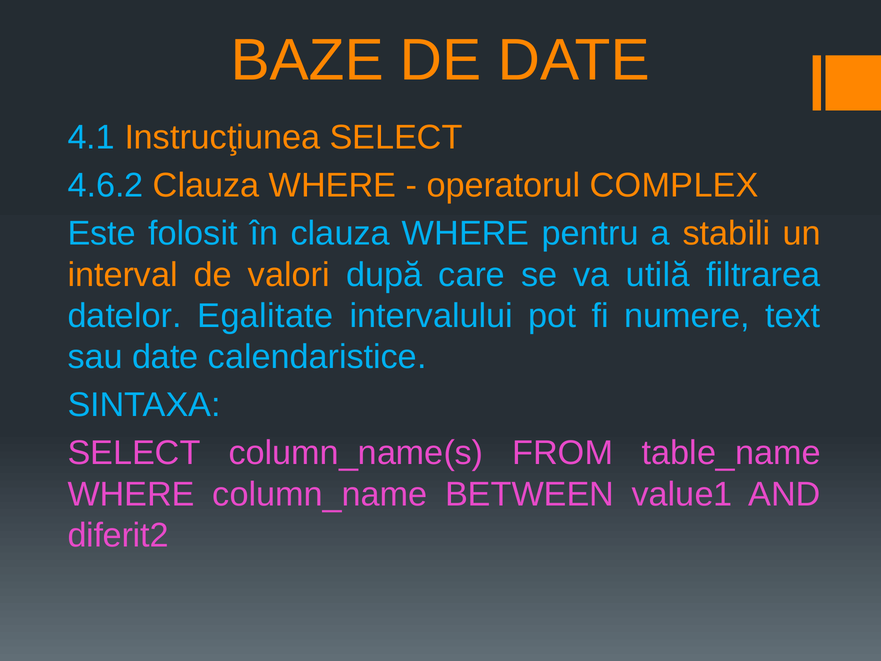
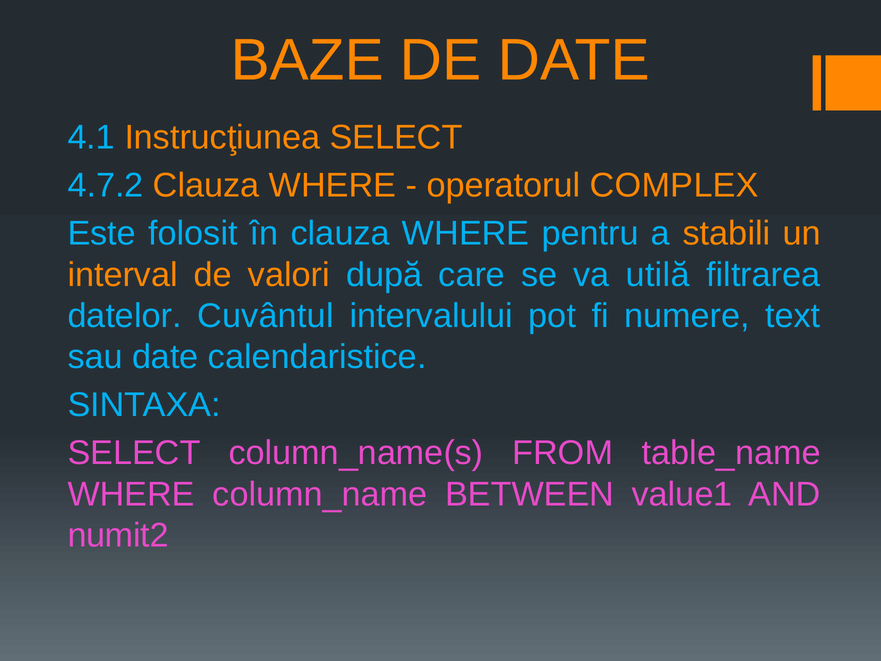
4.6.2: 4.6.2 -> 4.7.2
Egalitate: Egalitate -> Cuvântul
diferit2: diferit2 -> numit2
